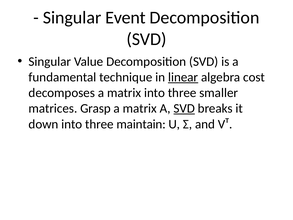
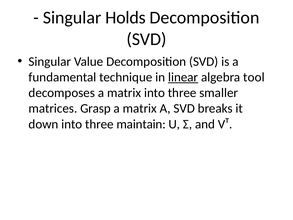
Event: Event -> Holds
cost: cost -> tool
SVD at (184, 108) underline: present -> none
